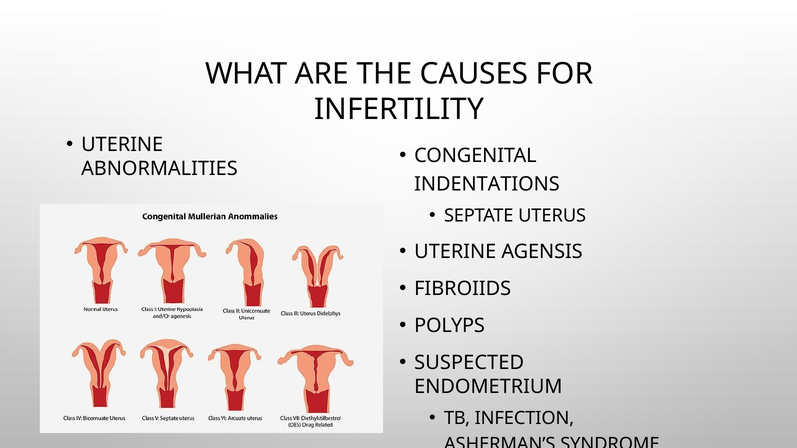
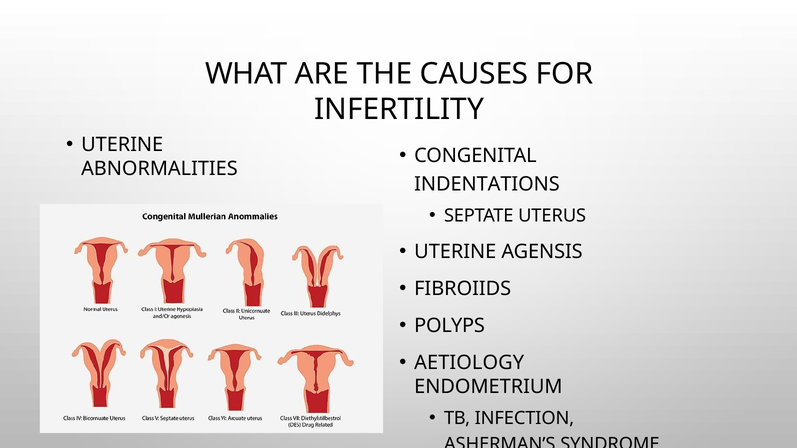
SUSPECTED: SUSPECTED -> AETIOLOGY
